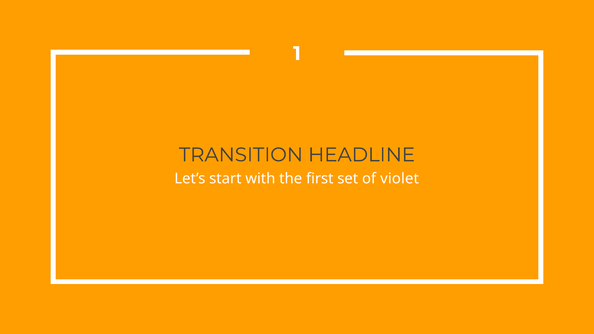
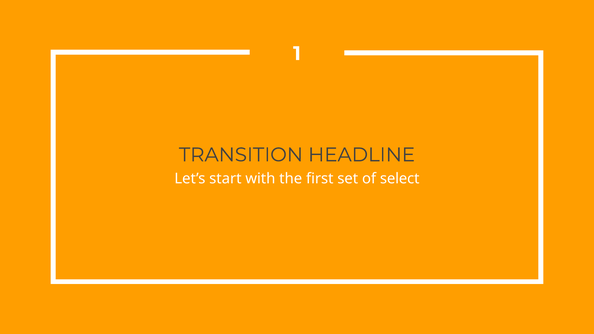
violet: violet -> select
